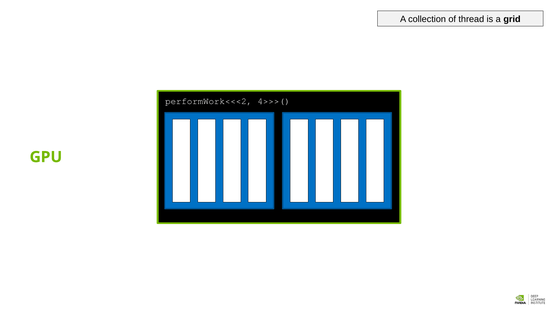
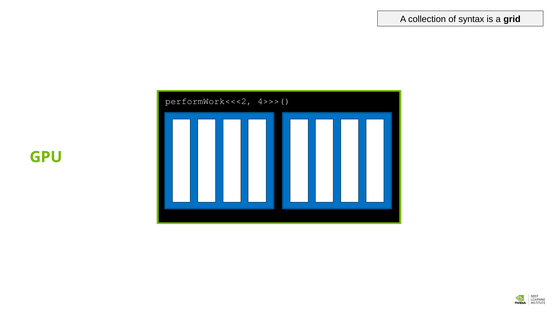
thread: thread -> syntax
